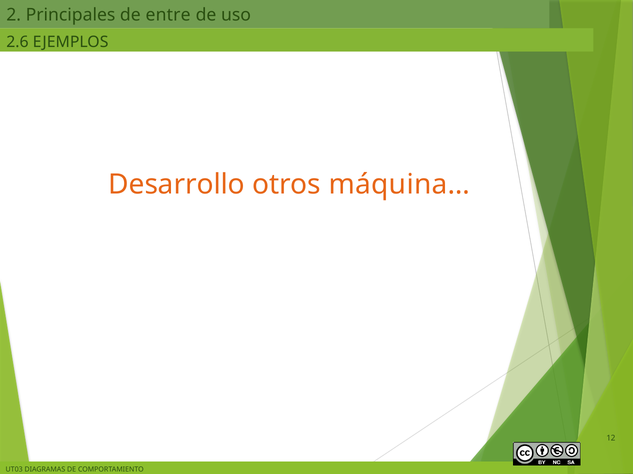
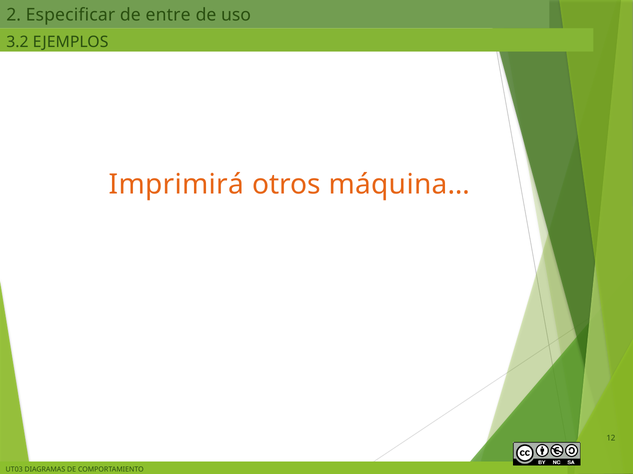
Principales: Principales -> Especificar
2.6: 2.6 -> 3.2
Desarrollo: Desarrollo -> Imprimirá
